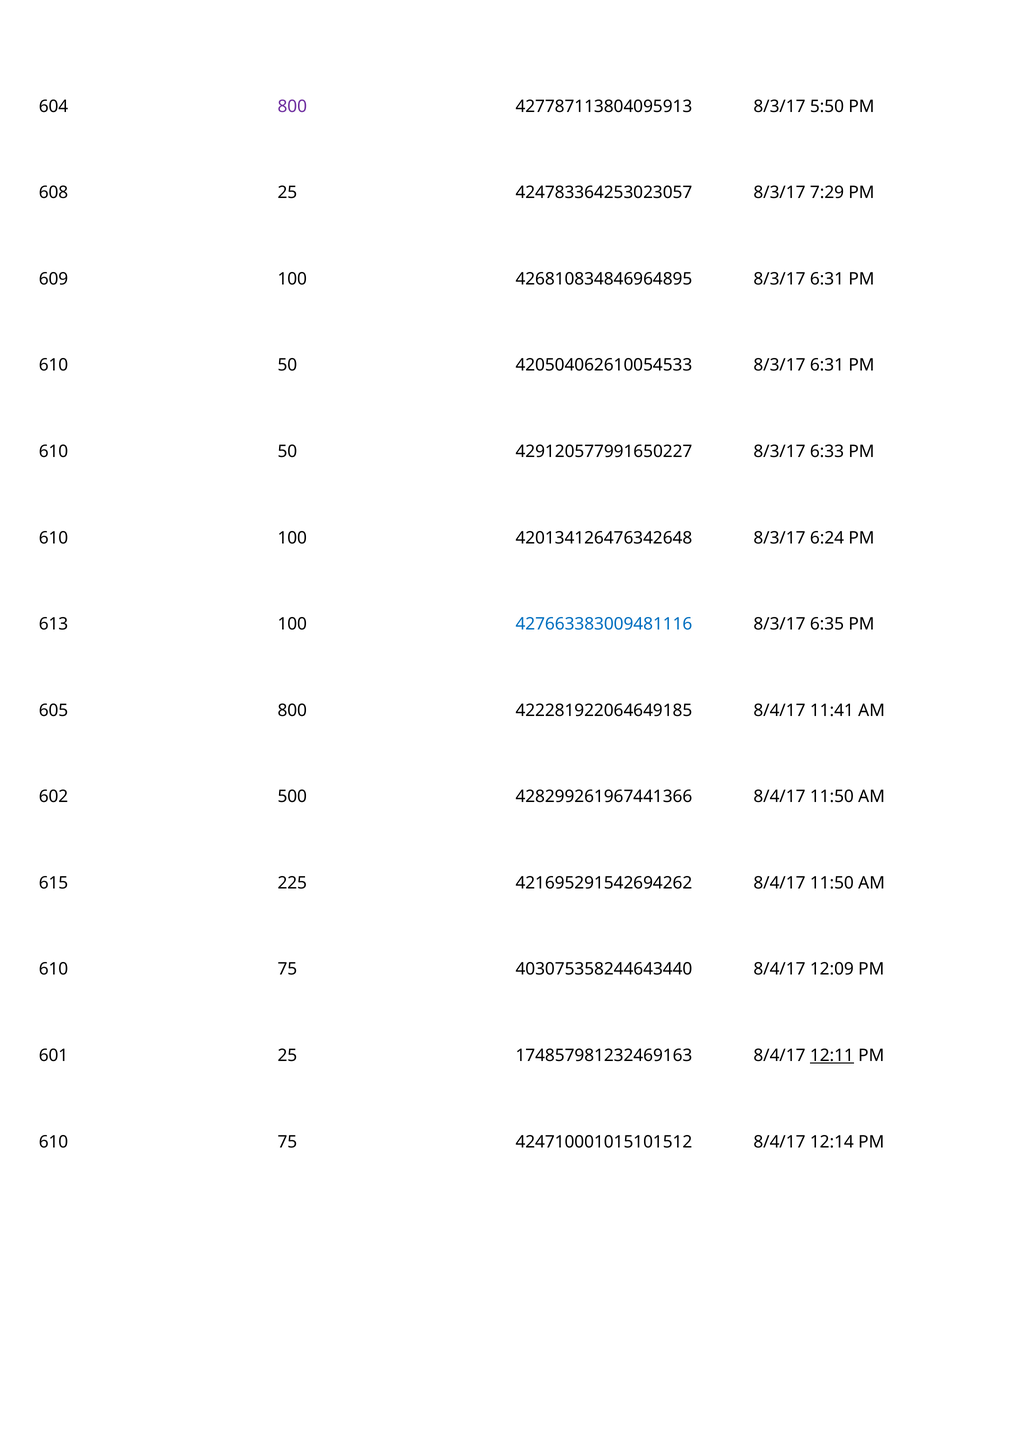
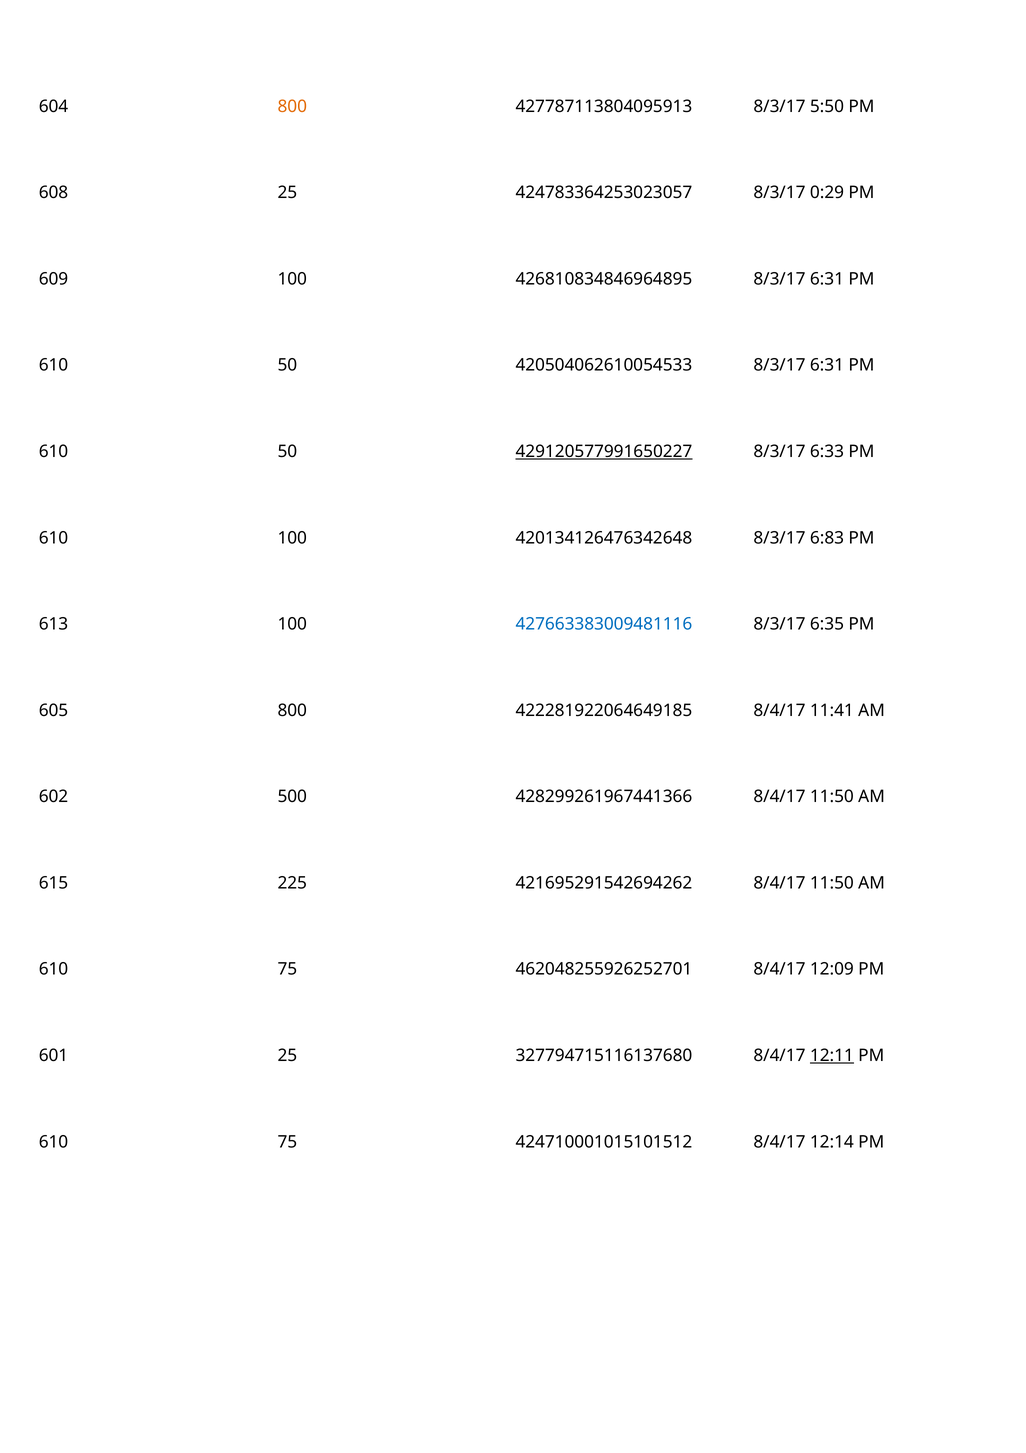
800 at (292, 106) colour: purple -> orange
7:29: 7:29 -> 0:29
429120577991650227 underline: none -> present
6:24: 6:24 -> 6:83
403075358244643440: 403075358244643440 -> 462048255926252701
174857981232469163: 174857981232469163 -> 327794715116137680
